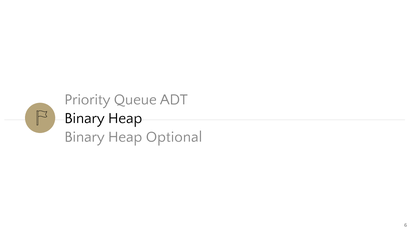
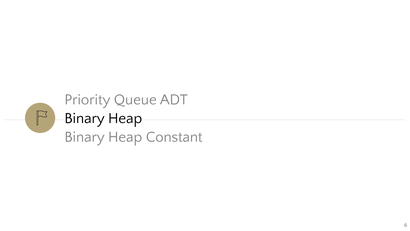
Optional: Optional -> Constant
